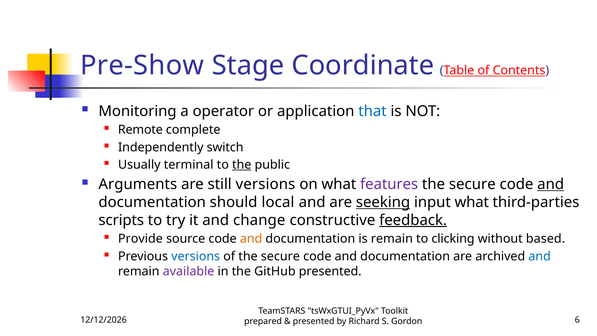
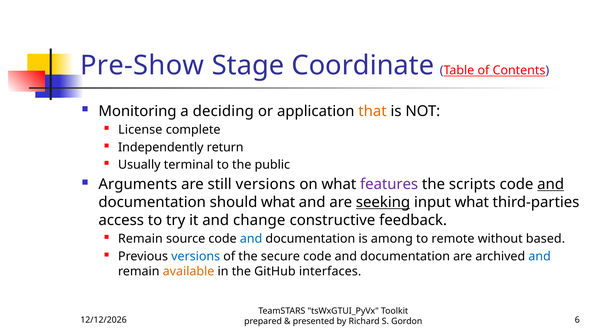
operator: operator -> deciding
that colour: blue -> orange
Remote: Remote -> License
switch: switch -> return
the at (242, 165) underline: present -> none
secure at (472, 184): secure -> scripts
should local: local -> what
scripts: scripts -> access
feedback underline: present -> none
Provide at (140, 239): Provide -> Remain
and at (251, 239) colour: orange -> blue
is remain: remain -> among
clicking: clicking -> remote
available colour: purple -> orange
GitHub presented: presented -> interfaces
